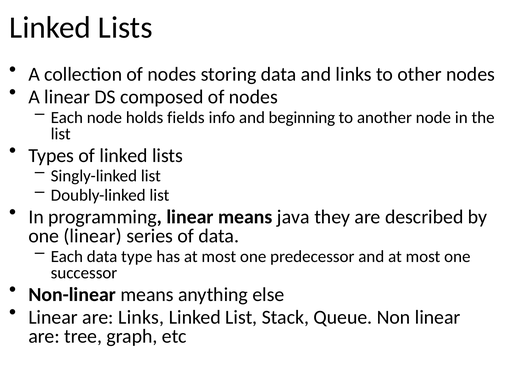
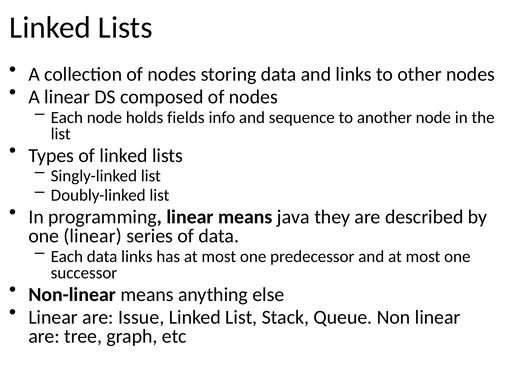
beginning: beginning -> sequence
data type: type -> links
are Links: Links -> Issue
